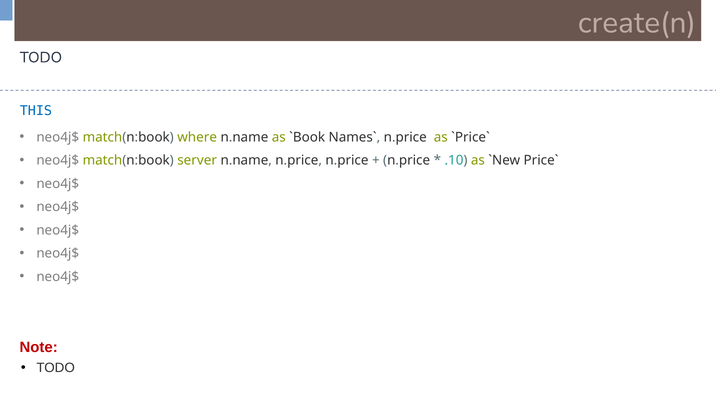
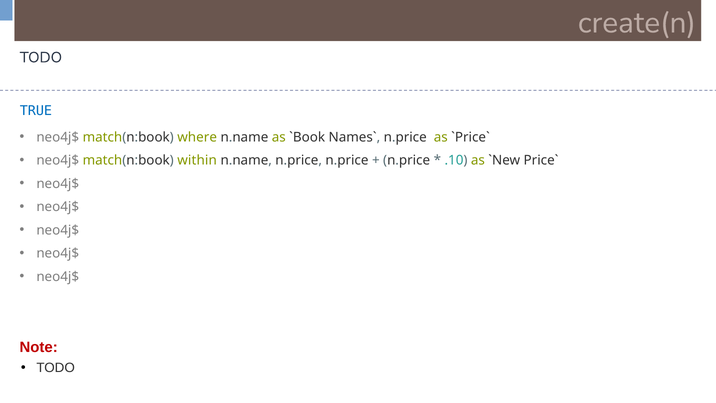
THIS: THIS -> TRUE
server: server -> within
